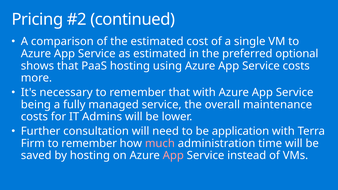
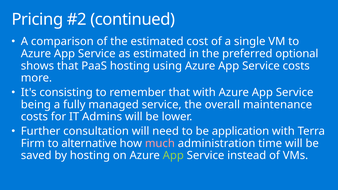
necessary: necessary -> consisting
Firm to remember: remember -> alternative
App at (173, 156) colour: pink -> light green
